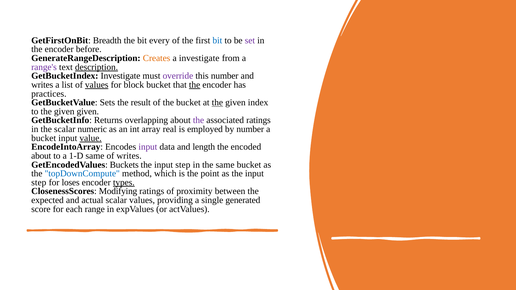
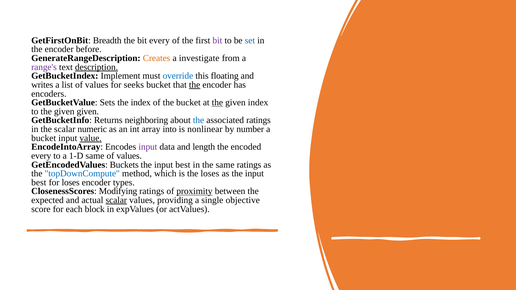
bit at (217, 40) colour: blue -> purple
set colour: purple -> blue
GetBucketIndex Investigate: Investigate -> Implement
override colour: purple -> blue
this number: number -> floating
values at (97, 85) underline: present -> none
block: block -> seeks
practices: practices -> encoders
the result: result -> index
overlapping: overlapping -> neighboring
the at (198, 120) colour: purple -> blue
real: real -> into
employed: employed -> nonlinear
about at (41, 156): about -> every
writes at (129, 156): writes -> values
step at (183, 165): step -> best
same bucket: bucket -> ratings
the point: point -> loses
step at (39, 183): step -> best
types underline: present -> none
proximity underline: none -> present
scalar at (116, 200) underline: none -> present
generated: generated -> objective
range: range -> block
